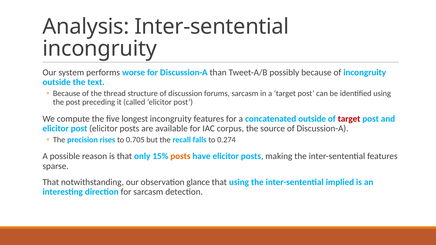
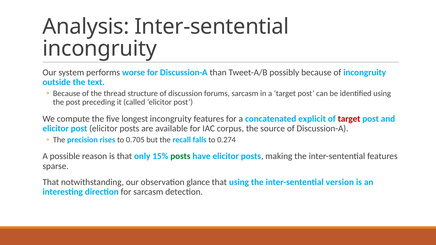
concatenated outside: outside -> explicit
posts at (180, 156) colour: orange -> green
implied: implied -> version
